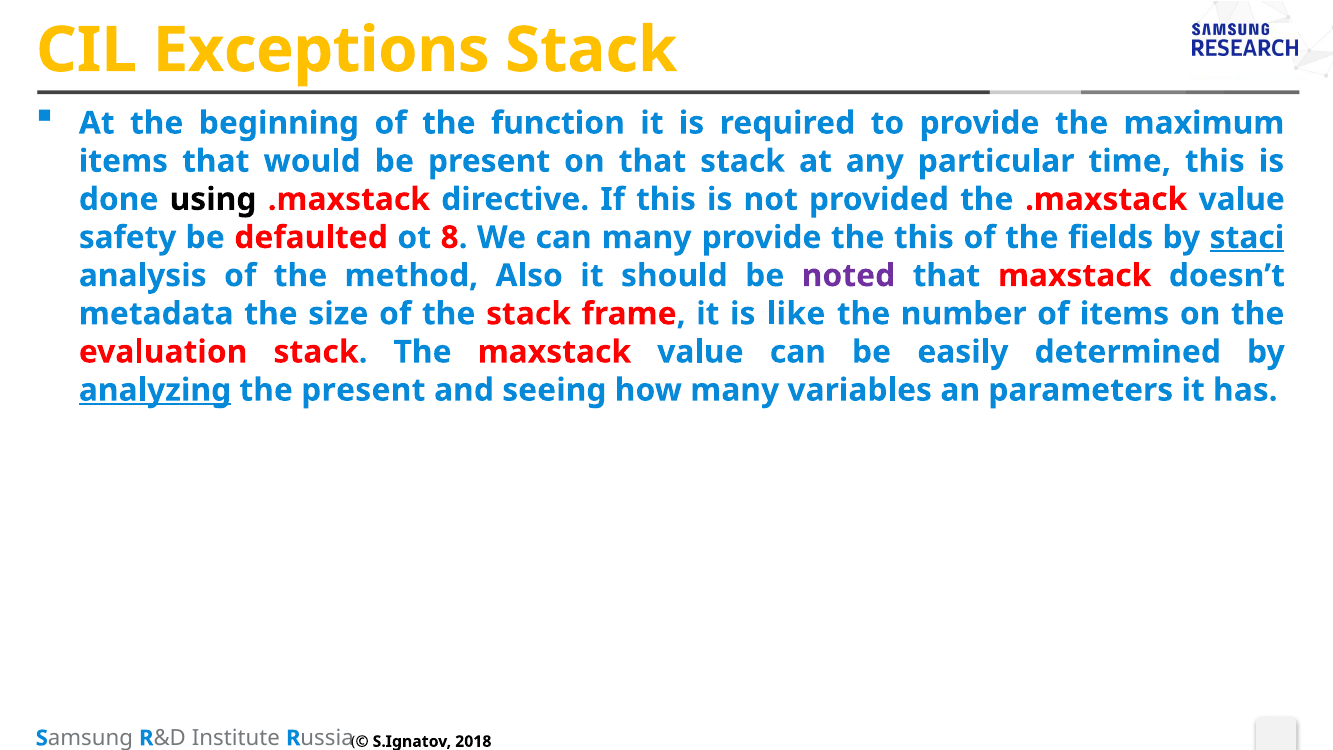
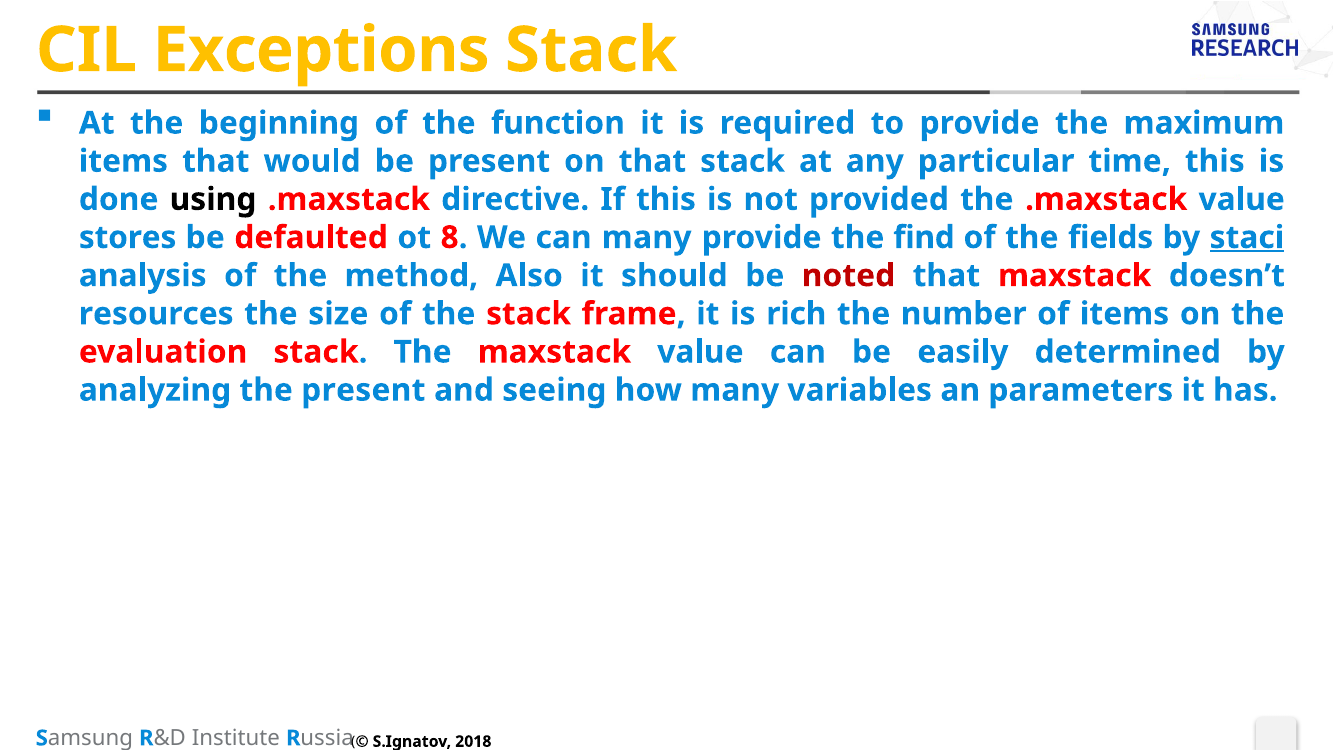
safety: safety -> stores
the this: this -> find
noted colour: purple -> red
metadata: metadata -> resources
like: like -> rich
analyzing underline: present -> none
